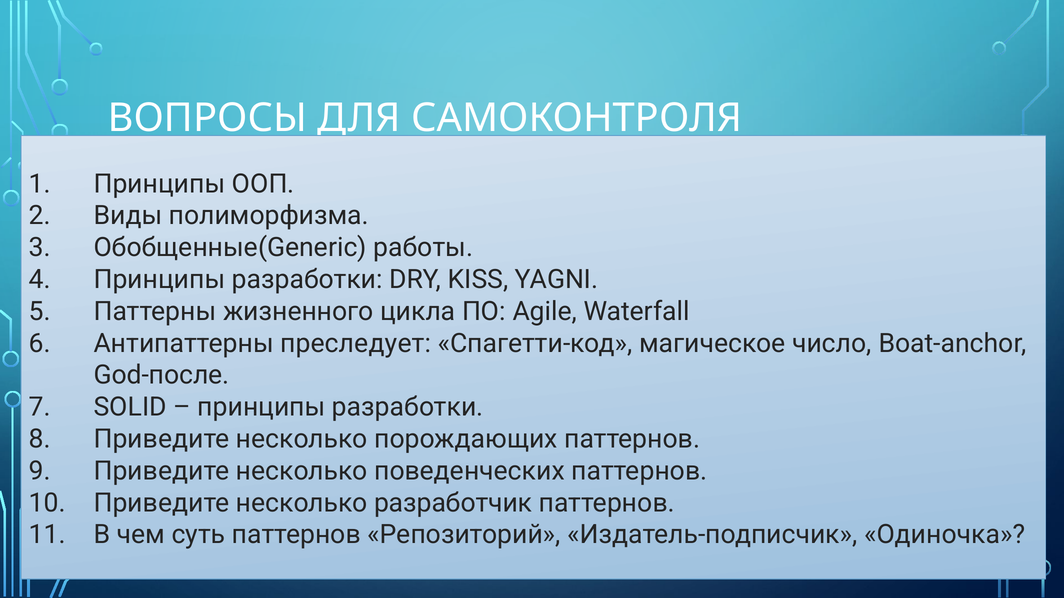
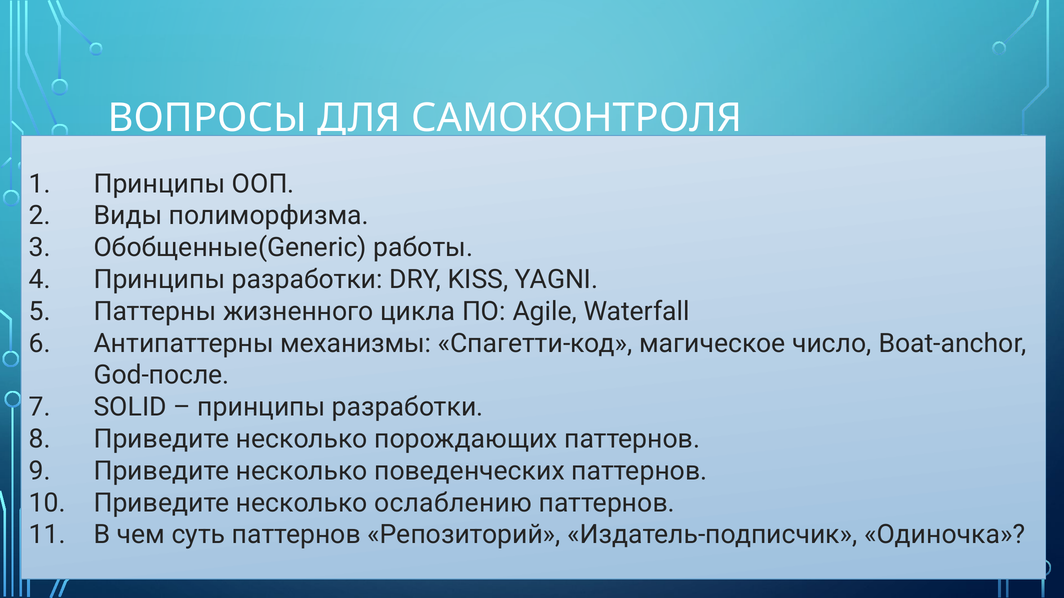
преследует: преследует -> механизмы
разработчик: разработчик -> ослаблению
